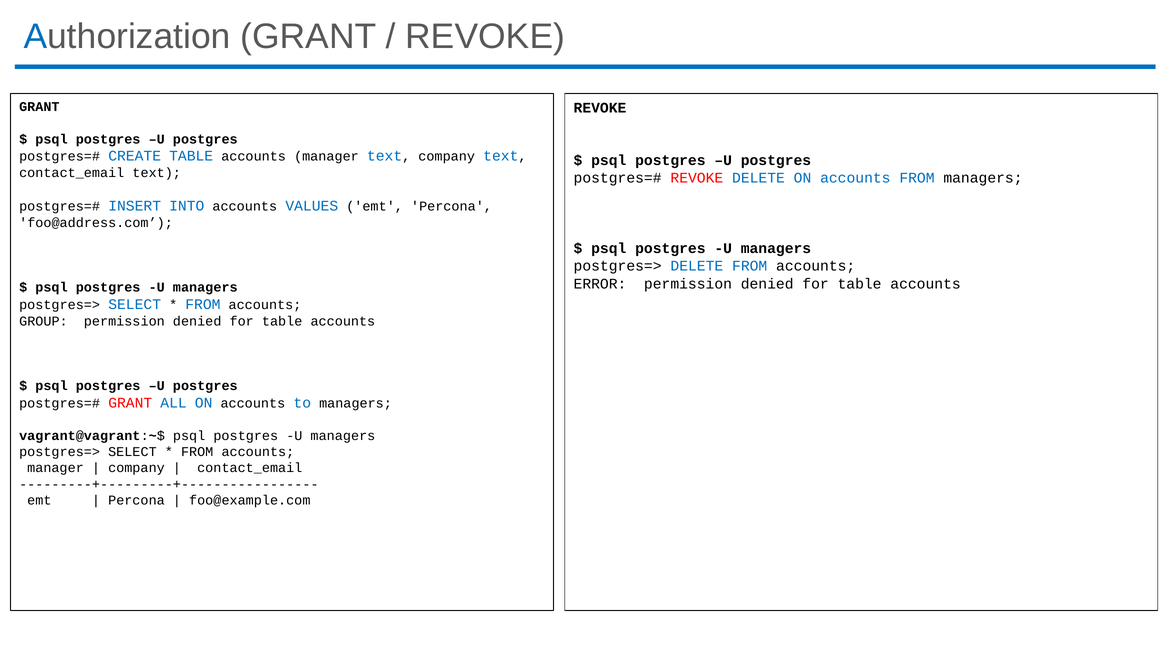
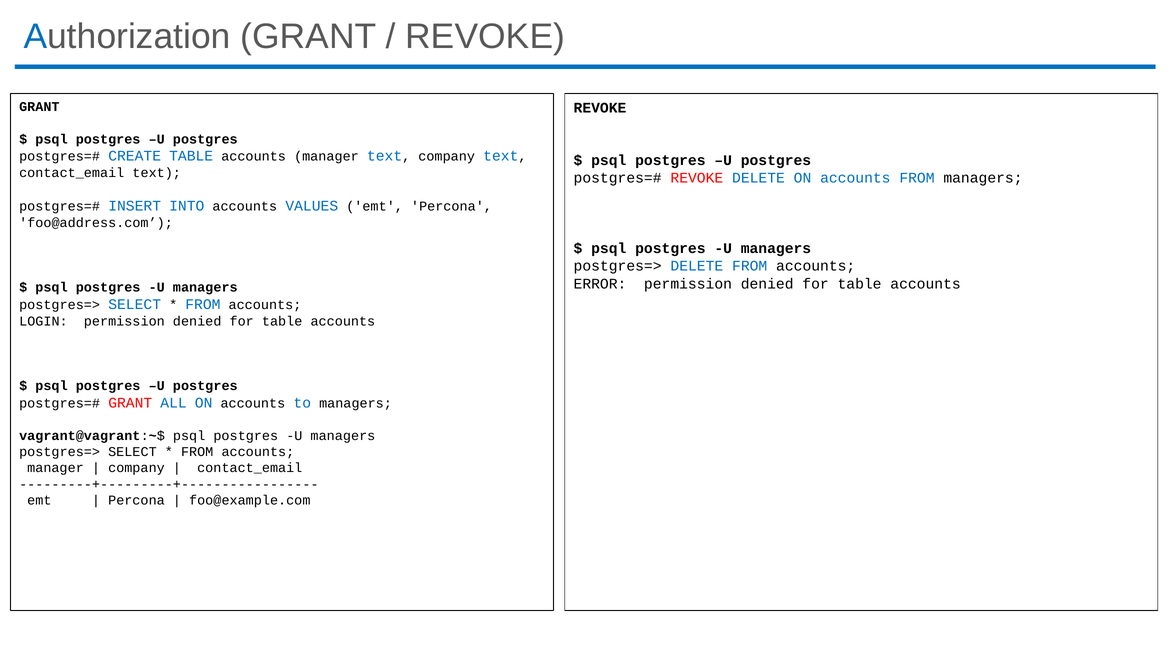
GROUP: GROUP -> LOGIN
